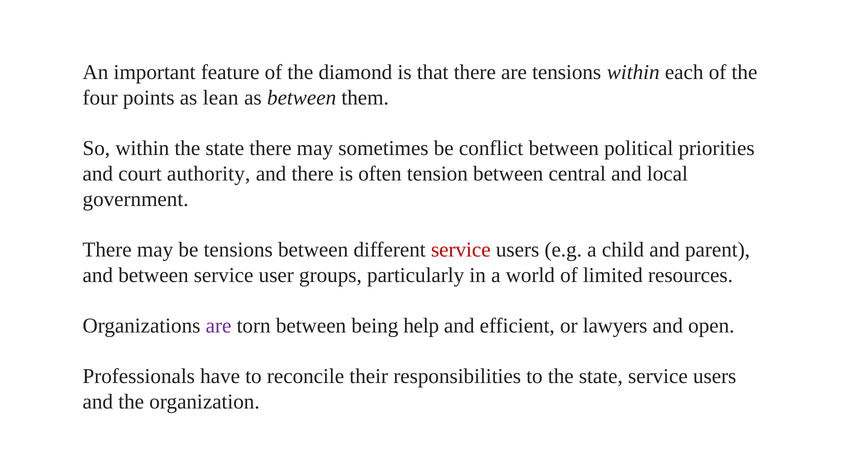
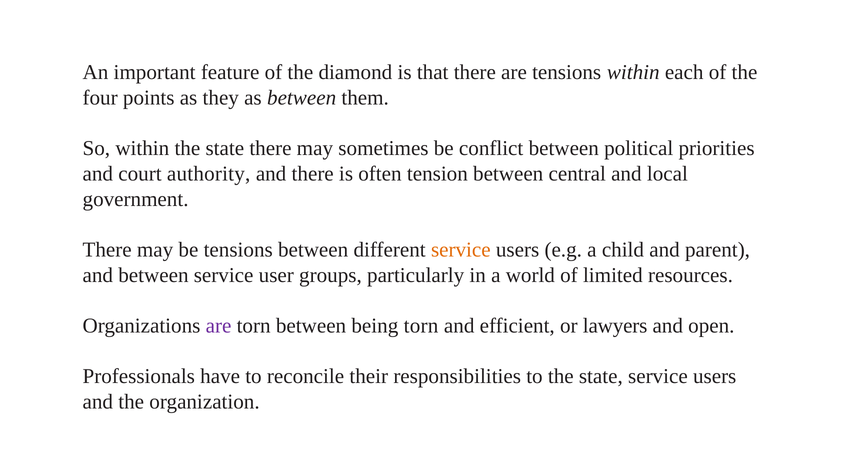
lean: lean -> they
service at (461, 250) colour: red -> orange
being help: help -> torn
